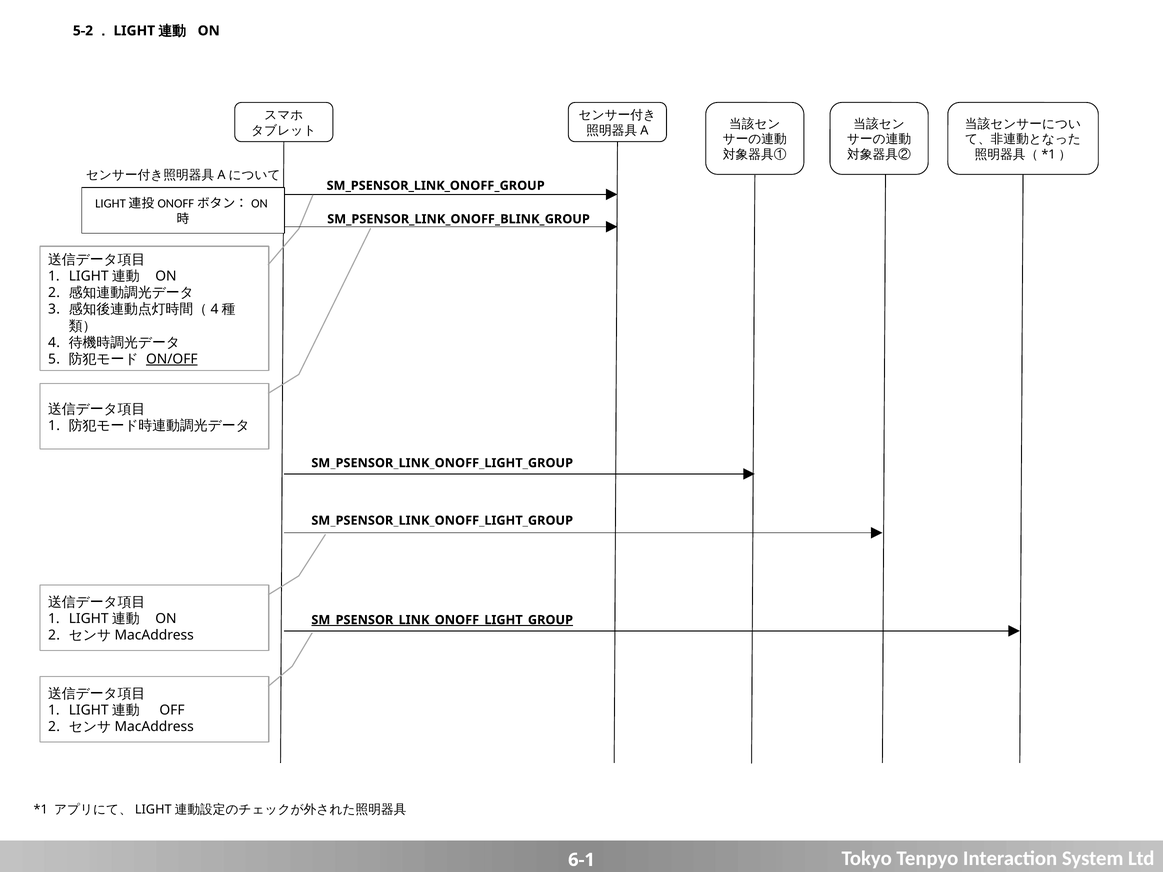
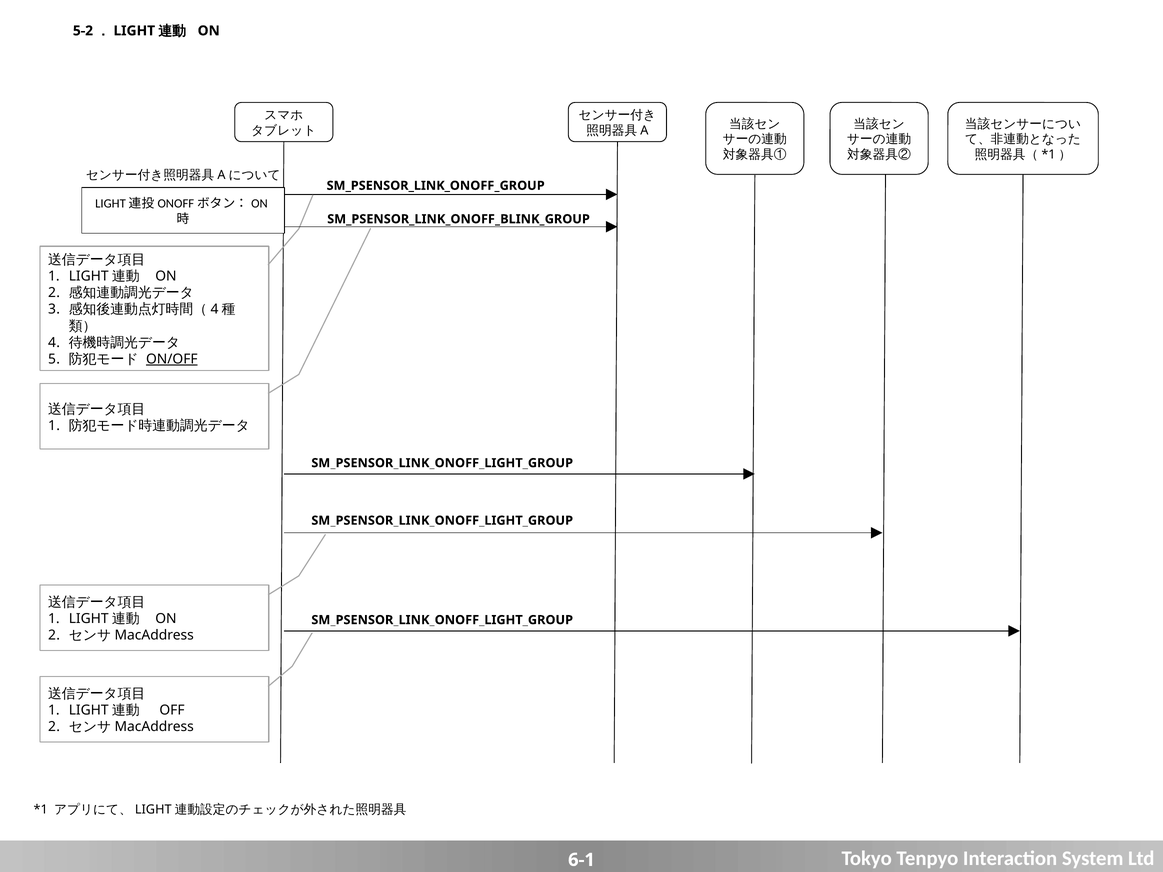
SM_PSENSOR_LINK_ONOFF_LIGHT_GROUP at (442, 620) underline: present -> none
